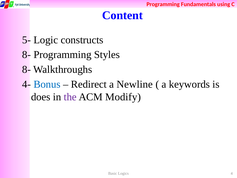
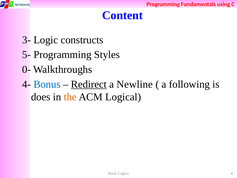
5-: 5- -> 3-
8- at (27, 55): 8- -> 5-
8- at (27, 69): 8- -> 0-
Redirect underline: none -> present
keywords: keywords -> following
the colour: purple -> orange
Modify: Modify -> Logical
